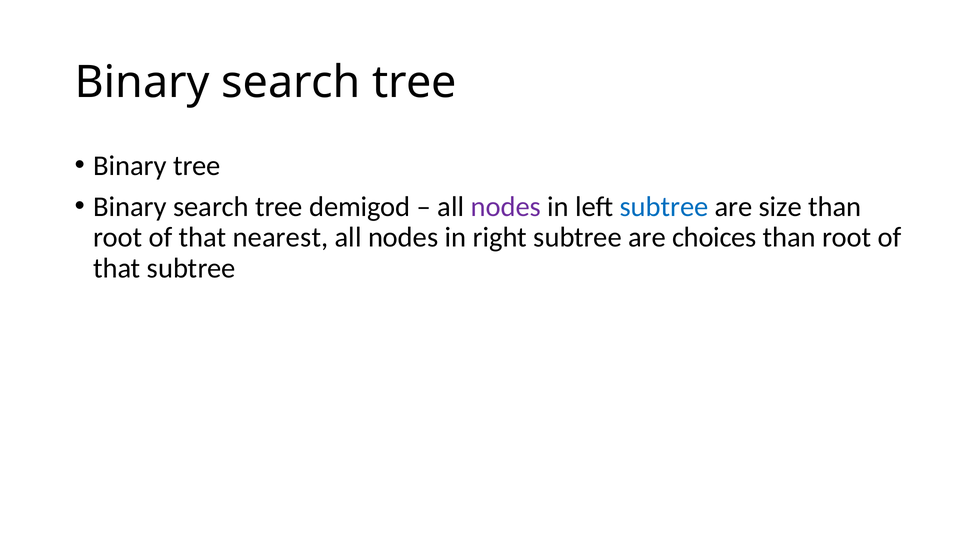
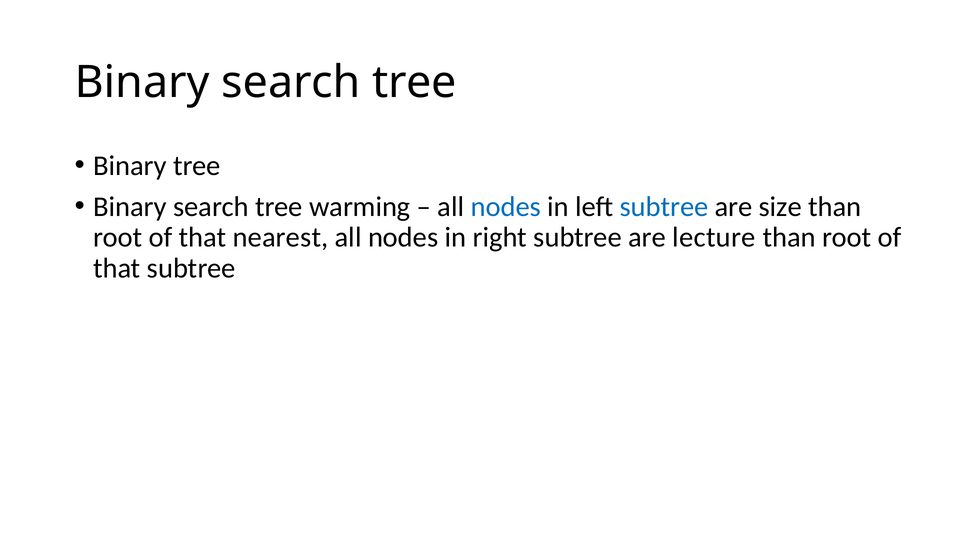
demigod: demigod -> warming
nodes at (506, 207) colour: purple -> blue
choices: choices -> lecture
